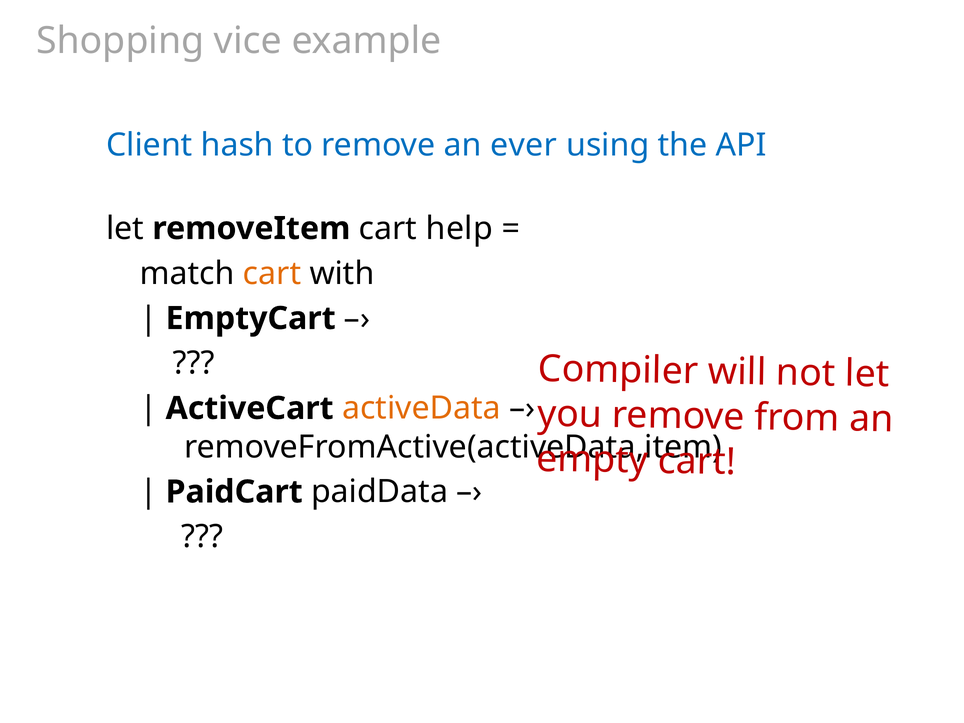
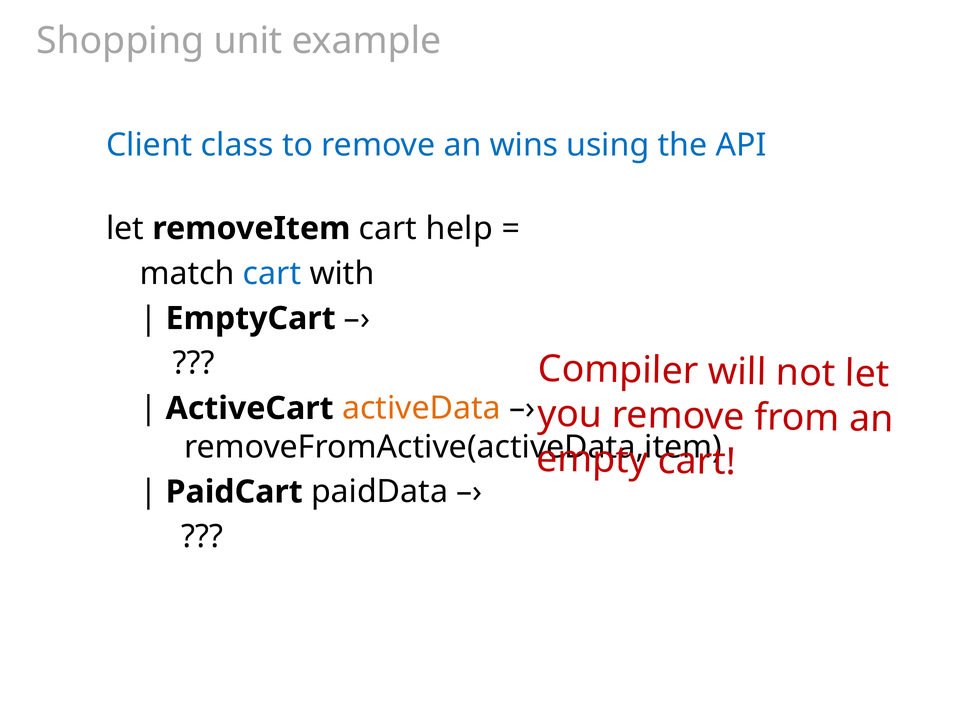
vice: vice -> unit
hash: hash -> class
ever: ever -> wins
cart at (272, 273) colour: orange -> blue
